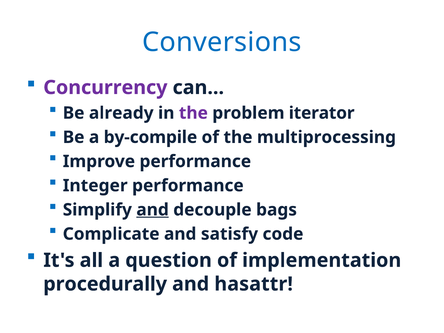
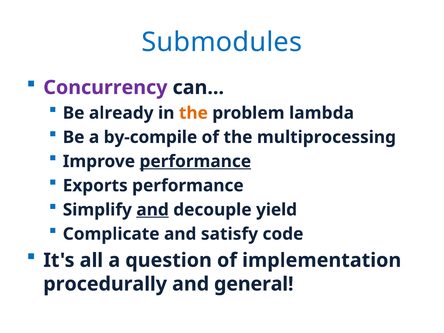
Conversions: Conversions -> Submodules
the at (193, 113) colour: purple -> orange
iterator: iterator -> lambda
performance at (195, 161) underline: none -> present
Integer: Integer -> Exports
bags: bags -> yield
hasattr: hasattr -> general
